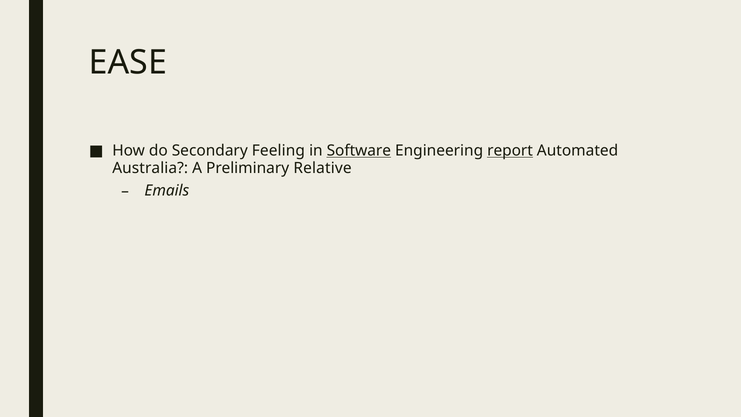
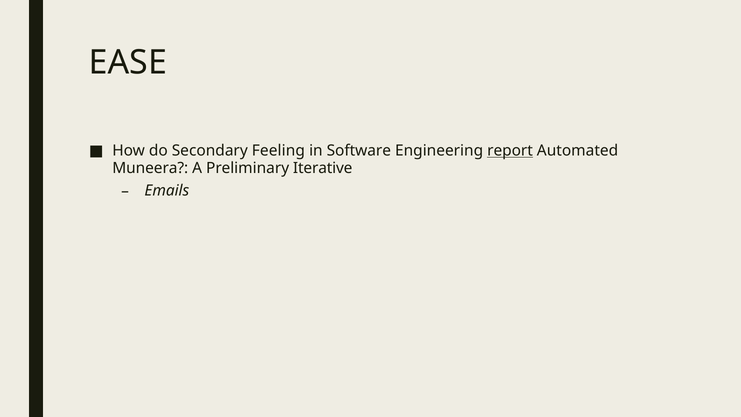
Software underline: present -> none
Australia: Australia -> Muneera
Relative: Relative -> Iterative
